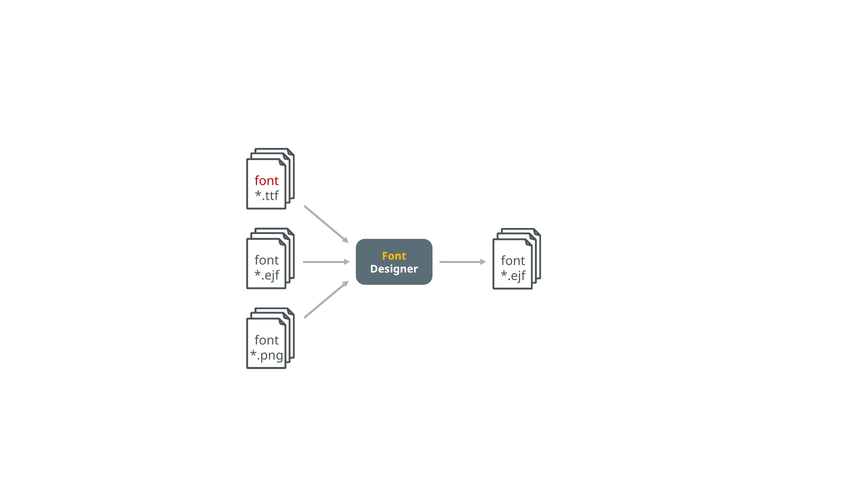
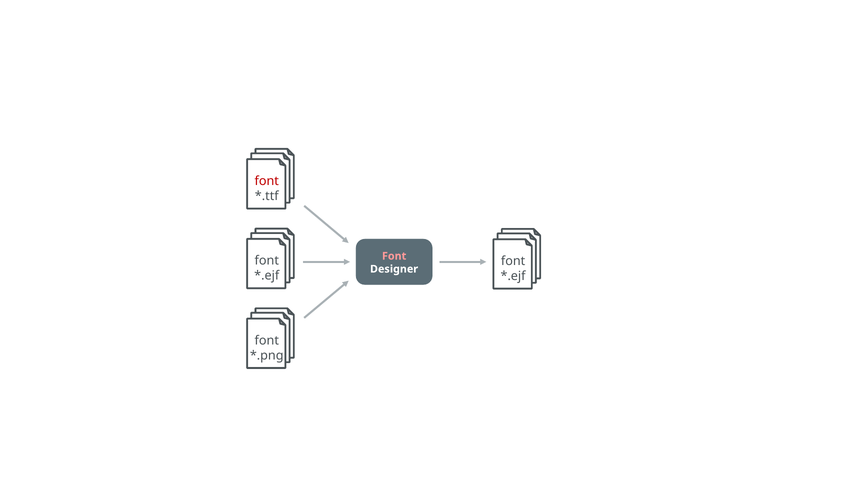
Font at (394, 256) colour: yellow -> pink
